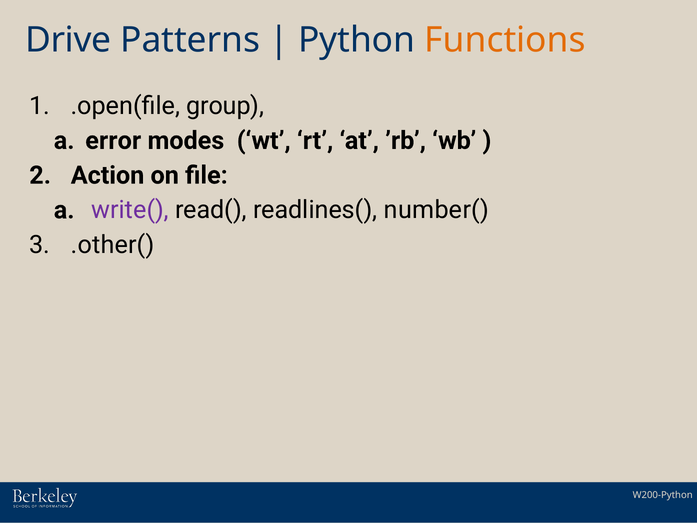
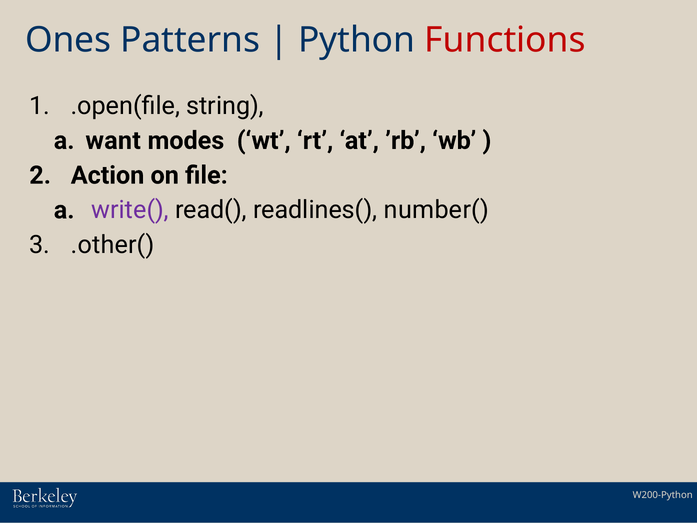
Drive: Drive -> Ones
Functions colour: orange -> red
group: group -> string
error: error -> want
